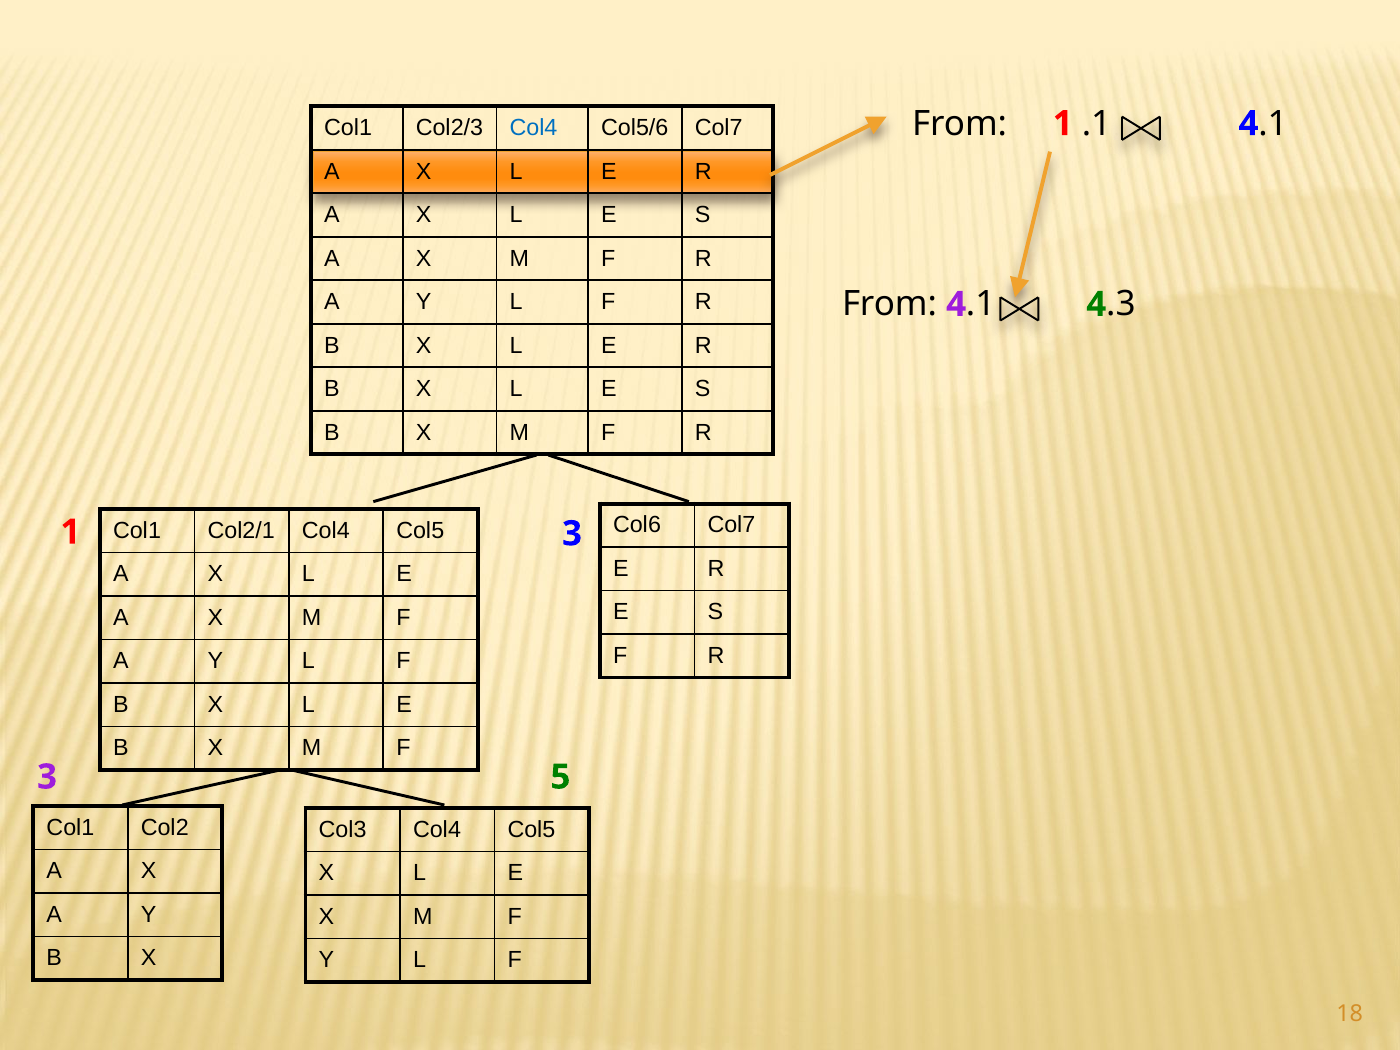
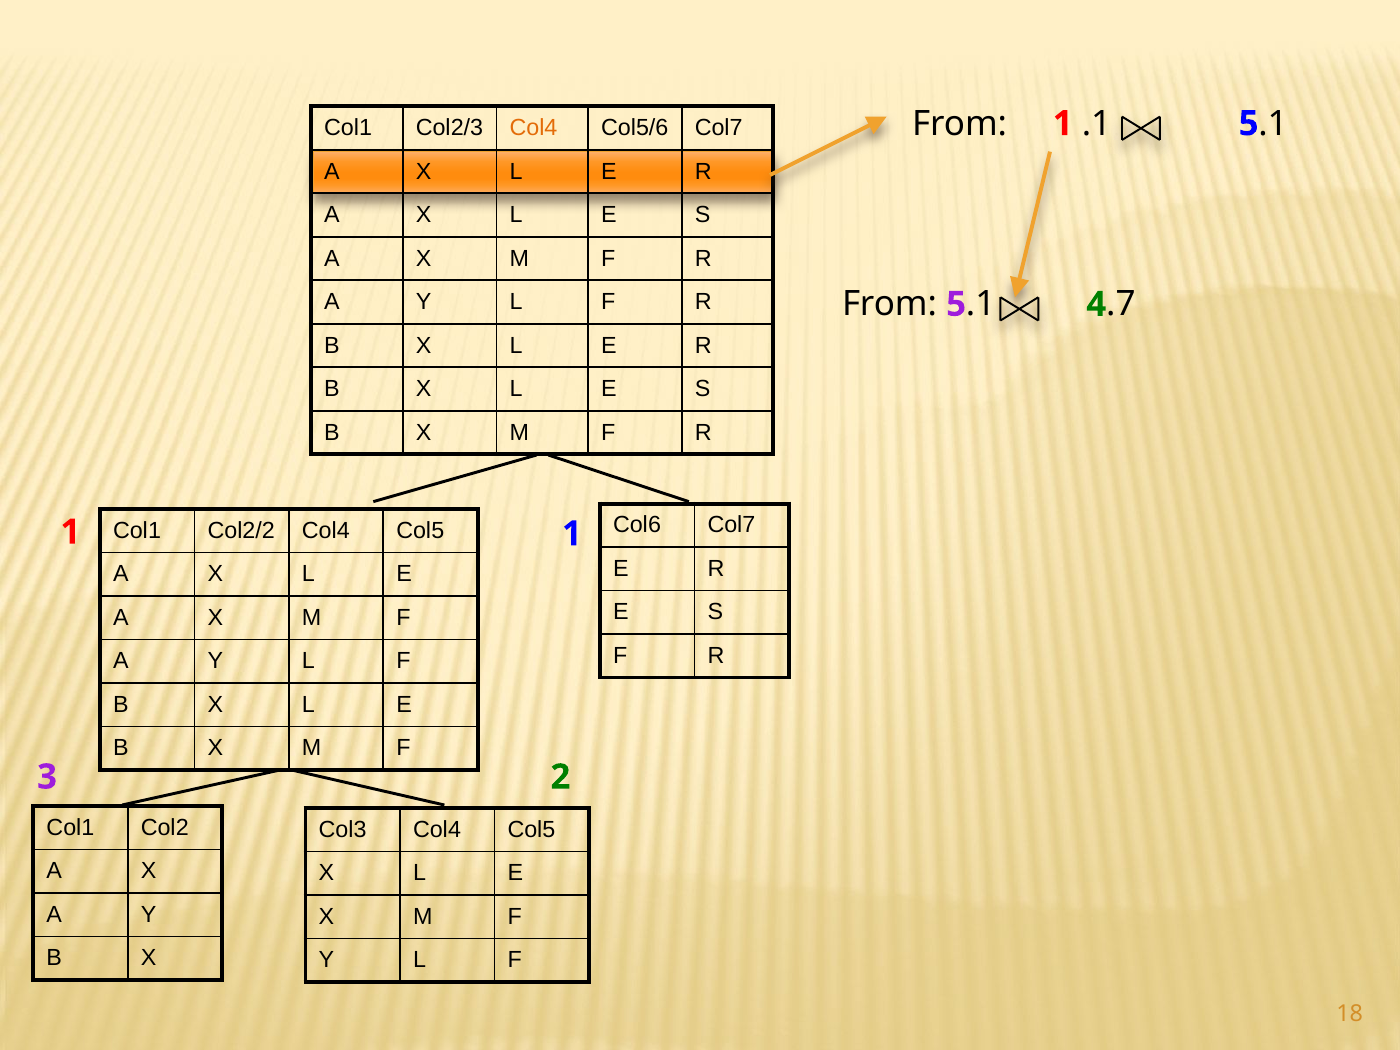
4 at (1249, 124): 4 -> 5
Col4 at (533, 128) colour: blue -> orange
From 4: 4 -> 5
.3: .3 -> .7
Col2/1: Col2/1 -> Col2/2
1 3: 3 -> 1
5: 5 -> 2
